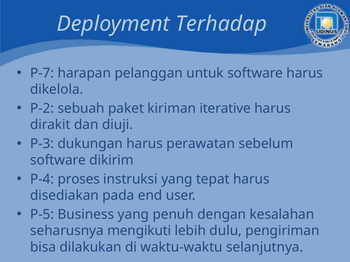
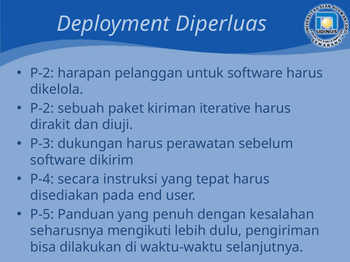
Terhadap: Terhadap -> Diperluas
P-7 at (42, 73): P-7 -> P-2
proses: proses -> secara
Business: Business -> Panduan
